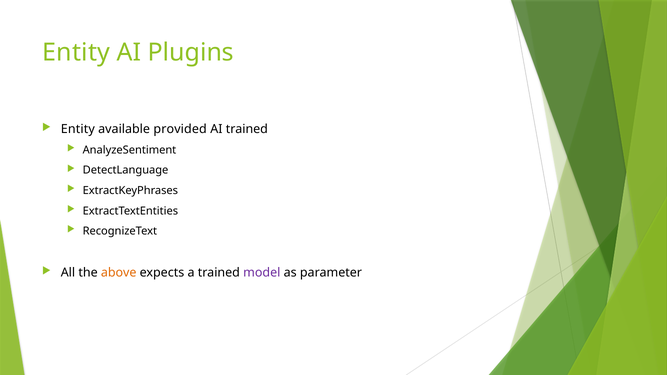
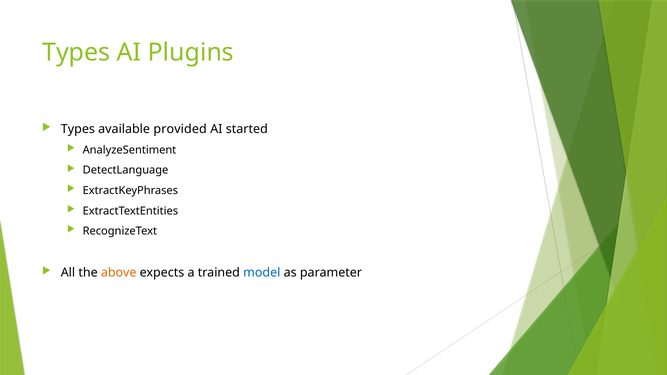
Entity at (76, 53): Entity -> Types
Entity at (78, 129): Entity -> Types
AI trained: trained -> started
model colour: purple -> blue
